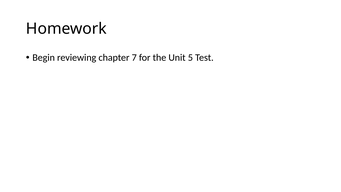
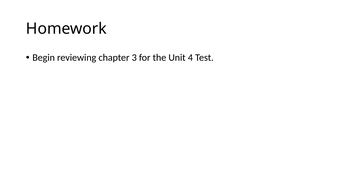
7: 7 -> 3
5: 5 -> 4
